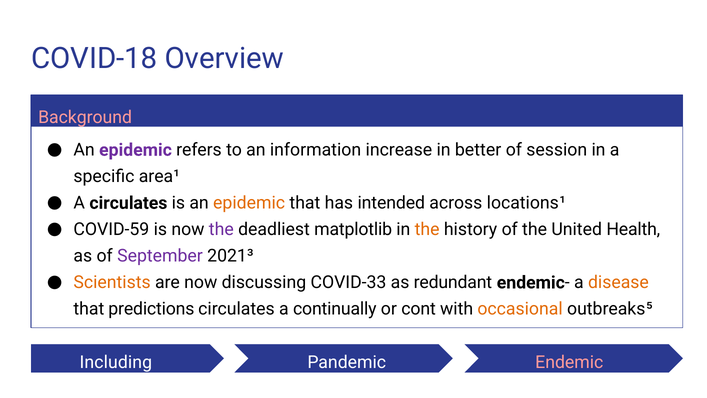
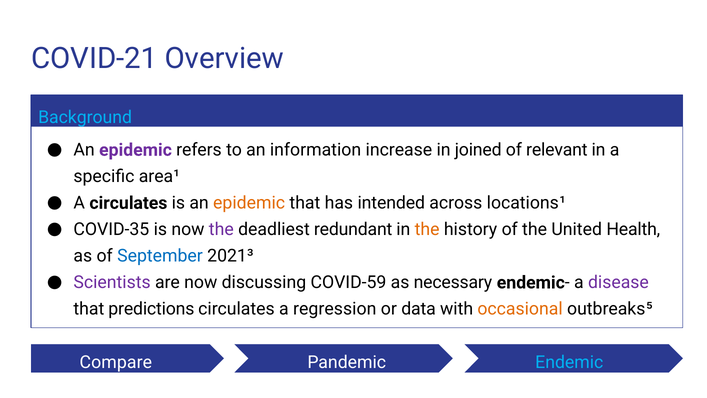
COVID-18: COVID-18 -> COVID-21
Background colour: pink -> light blue
better: better -> joined
session: session -> relevant
COVID-59: COVID-59 -> COVID-35
matplotlib: matplotlib -> redundant
September colour: purple -> blue
Scientists colour: orange -> purple
COVID-33: COVID-33 -> COVID-59
redundant: redundant -> necessary
disease colour: orange -> purple
continually: continually -> regression
cont: cont -> data
Including: Including -> Compare
Endemic colour: pink -> light blue
